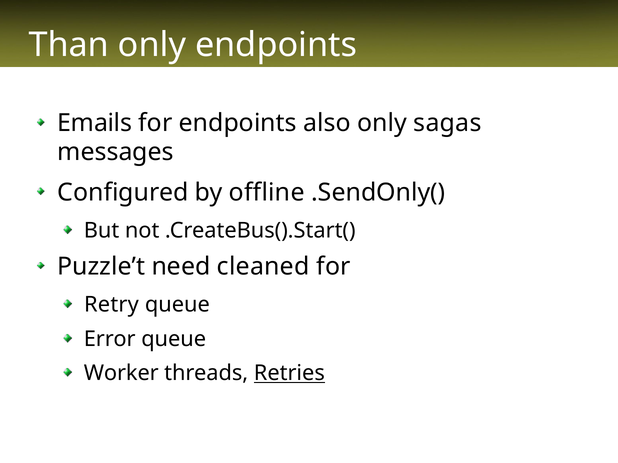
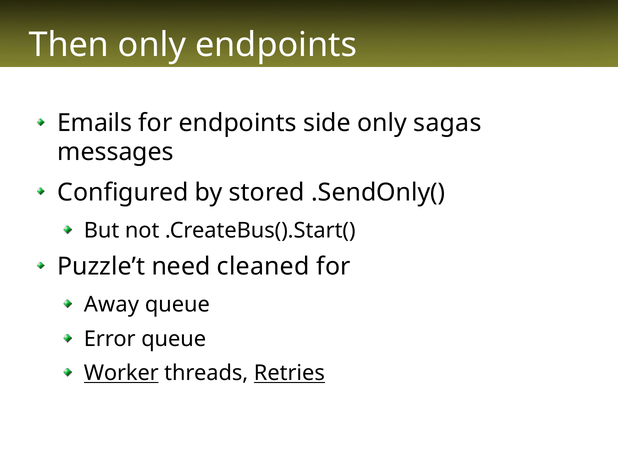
Than: Than -> Then
also: also -> side
offline: offline -> stored
Retry: Retry -> Away
Worker underline: none -> present
